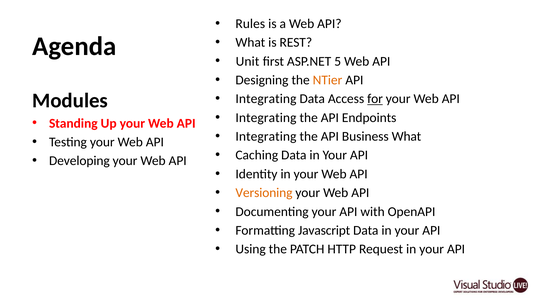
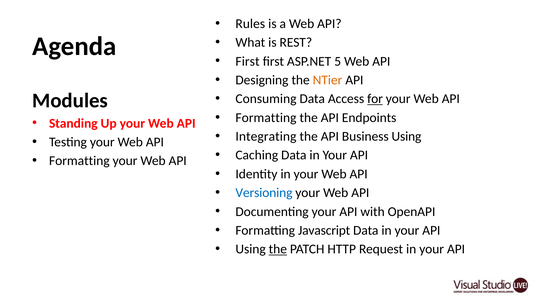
Unit at (248, 61): Unit -> First
Integrating at (266, 99): Integrating -> Consuming
Integrating at (266, 118): Integrating -> Formatting
Business What: What -> Using
Developing at (79, 161): Developing -> Formatting
Versioning colour: orange -> blue
the at (278, 249) underline: none -> present
